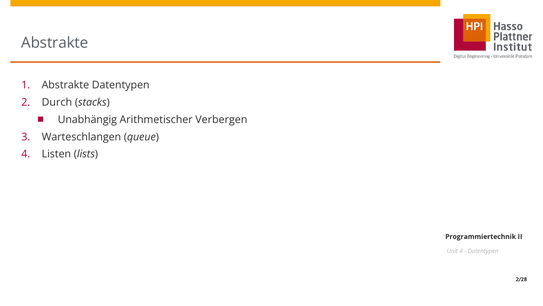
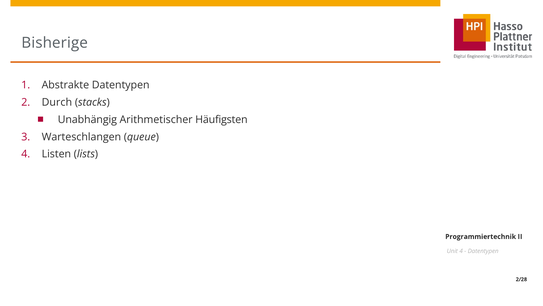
Abstrakte at (55, 43): Abstrakte -> Bisherige
Verbergen: Verbergen -> Häufigsten
